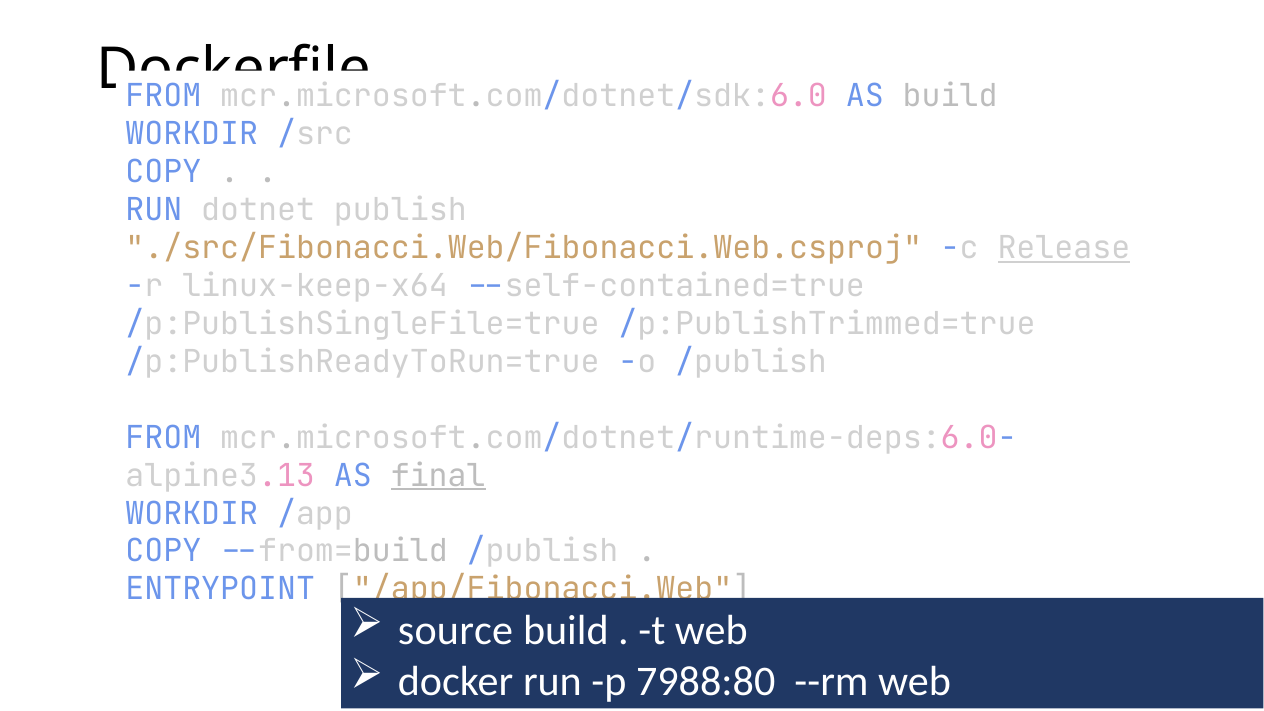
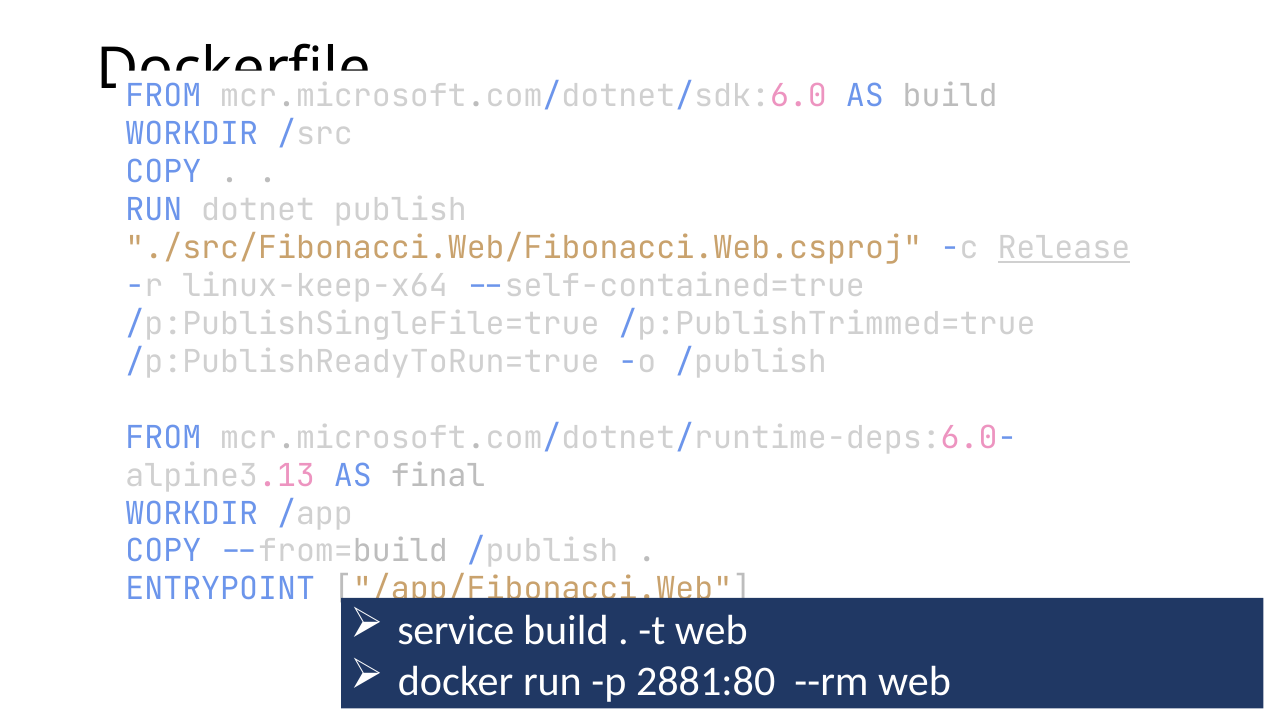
final underline: present -> none
source: source -> service
7988:80: 7988:80 -> 2881:80
